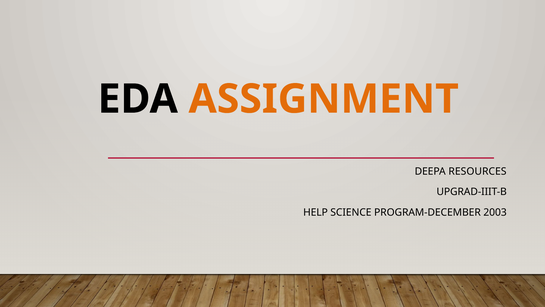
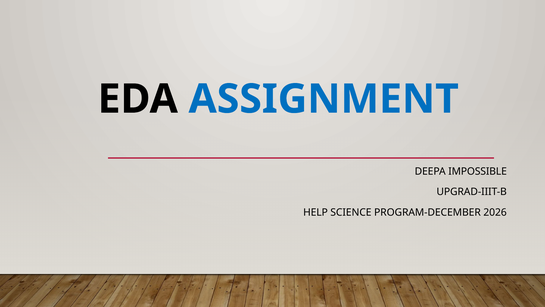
ASSIGNMENT colour: orange -> blue
RESOURCES: RESOURCES -> IMPOSSIBLE
2003: 2003 -> 2026
